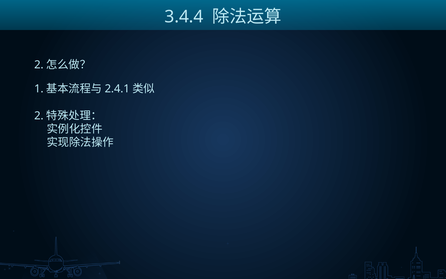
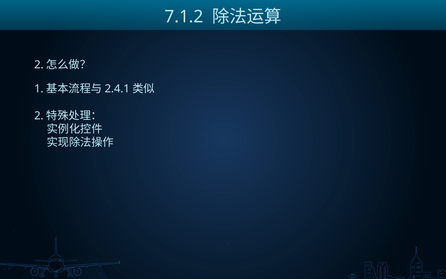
3.4.4: 3.4.4 -> 7.1.2
